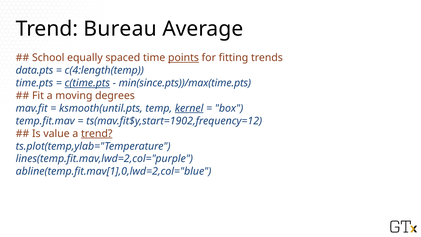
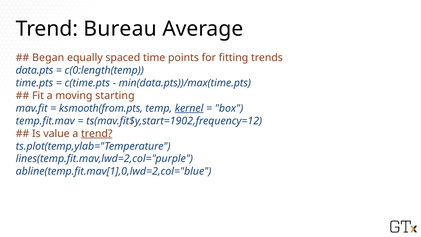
School: School -> Began
points underline: present -> none
c(4:length(temp: c(4:length(temp -> c(0:length(temp
c(time.pts underline: present -> none
min(since.pts))/max(time.pts: min(since.pts))/max(time.pts -> min(data.pts))/max(time.pts
degrees: degrees -> starting
ksmooth(until.pts: ksmooth(until.pts -> ksmooth(from.pts
